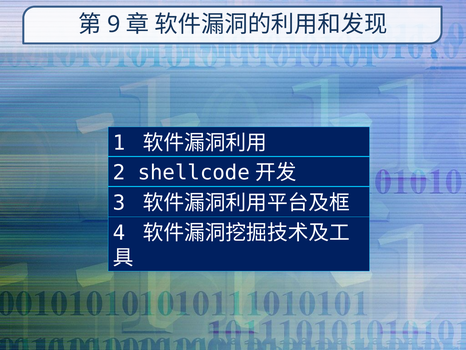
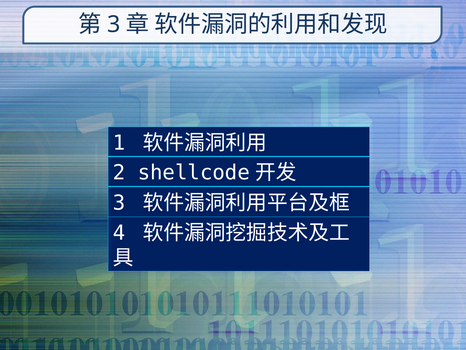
9 at (114, 25): 9 -> 3
